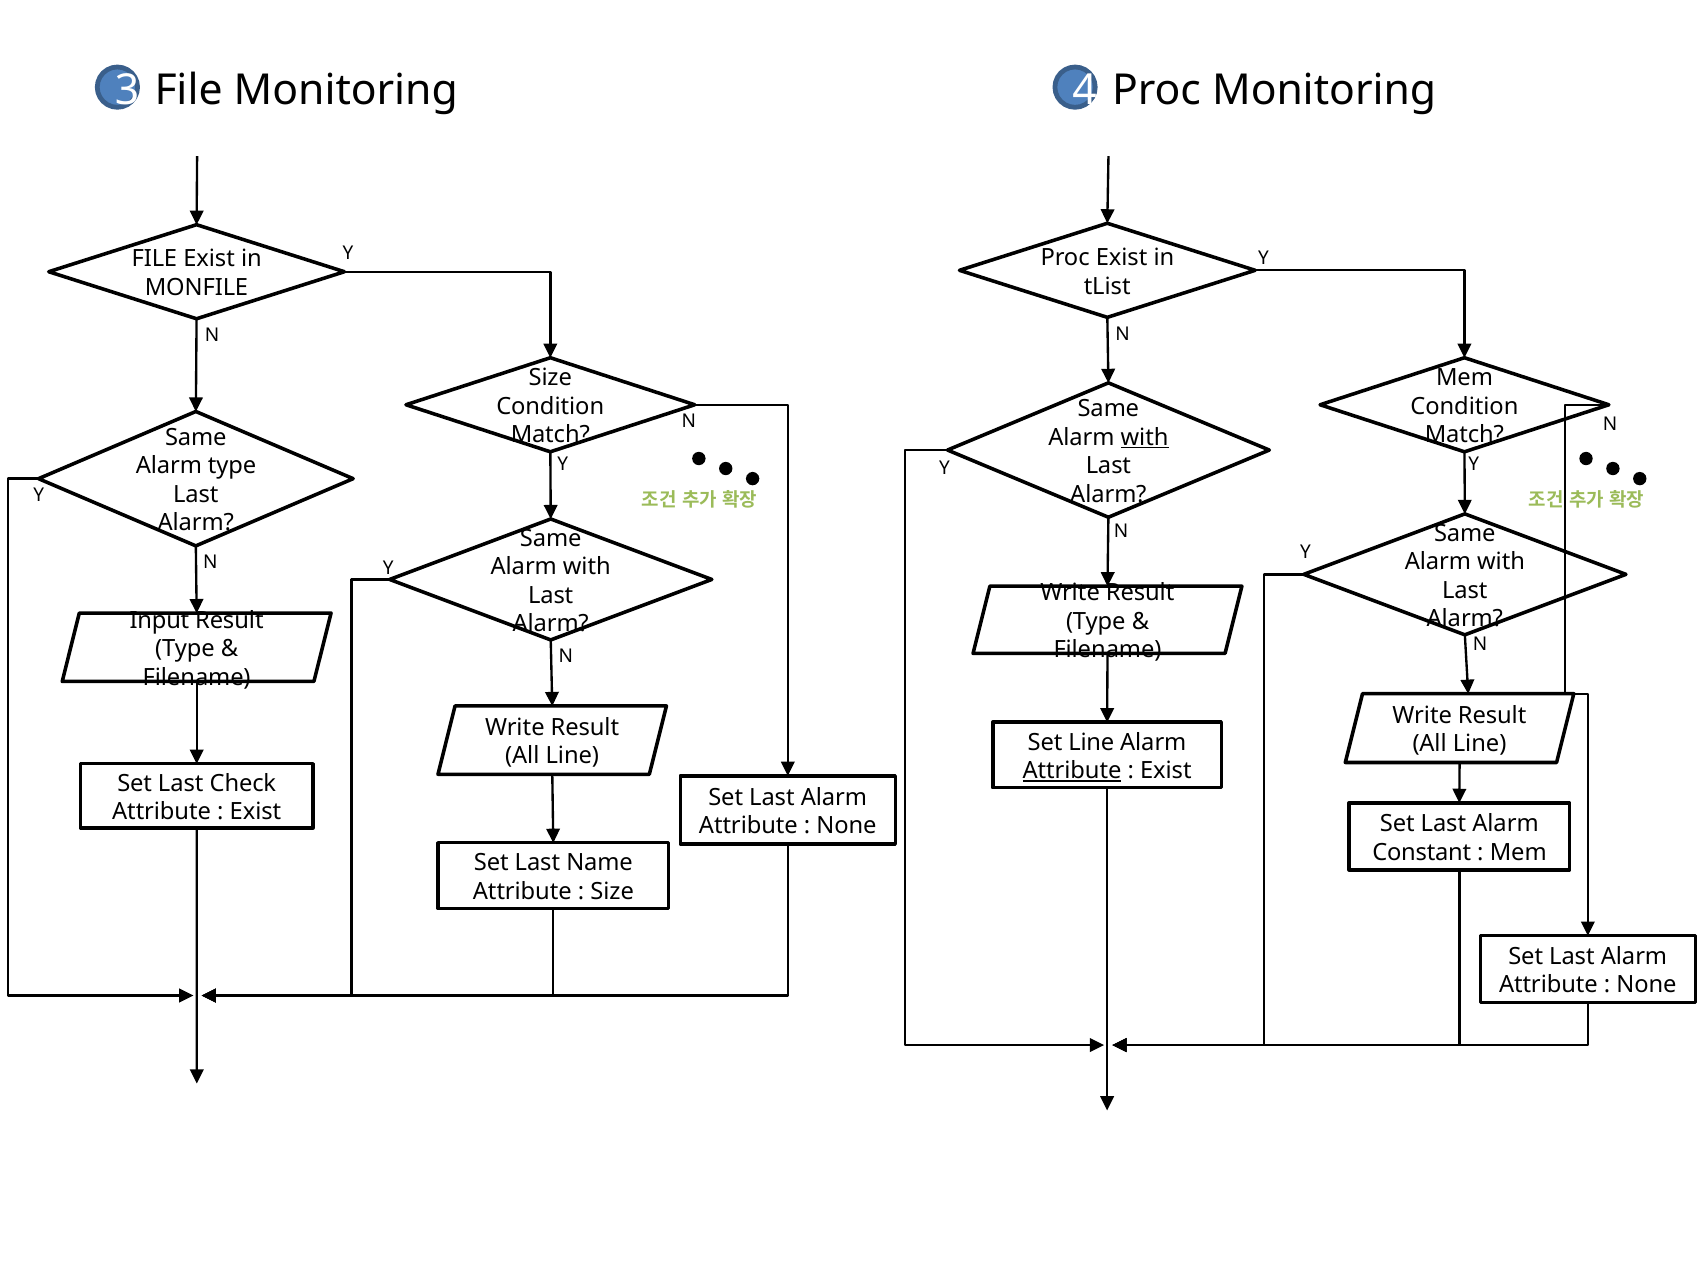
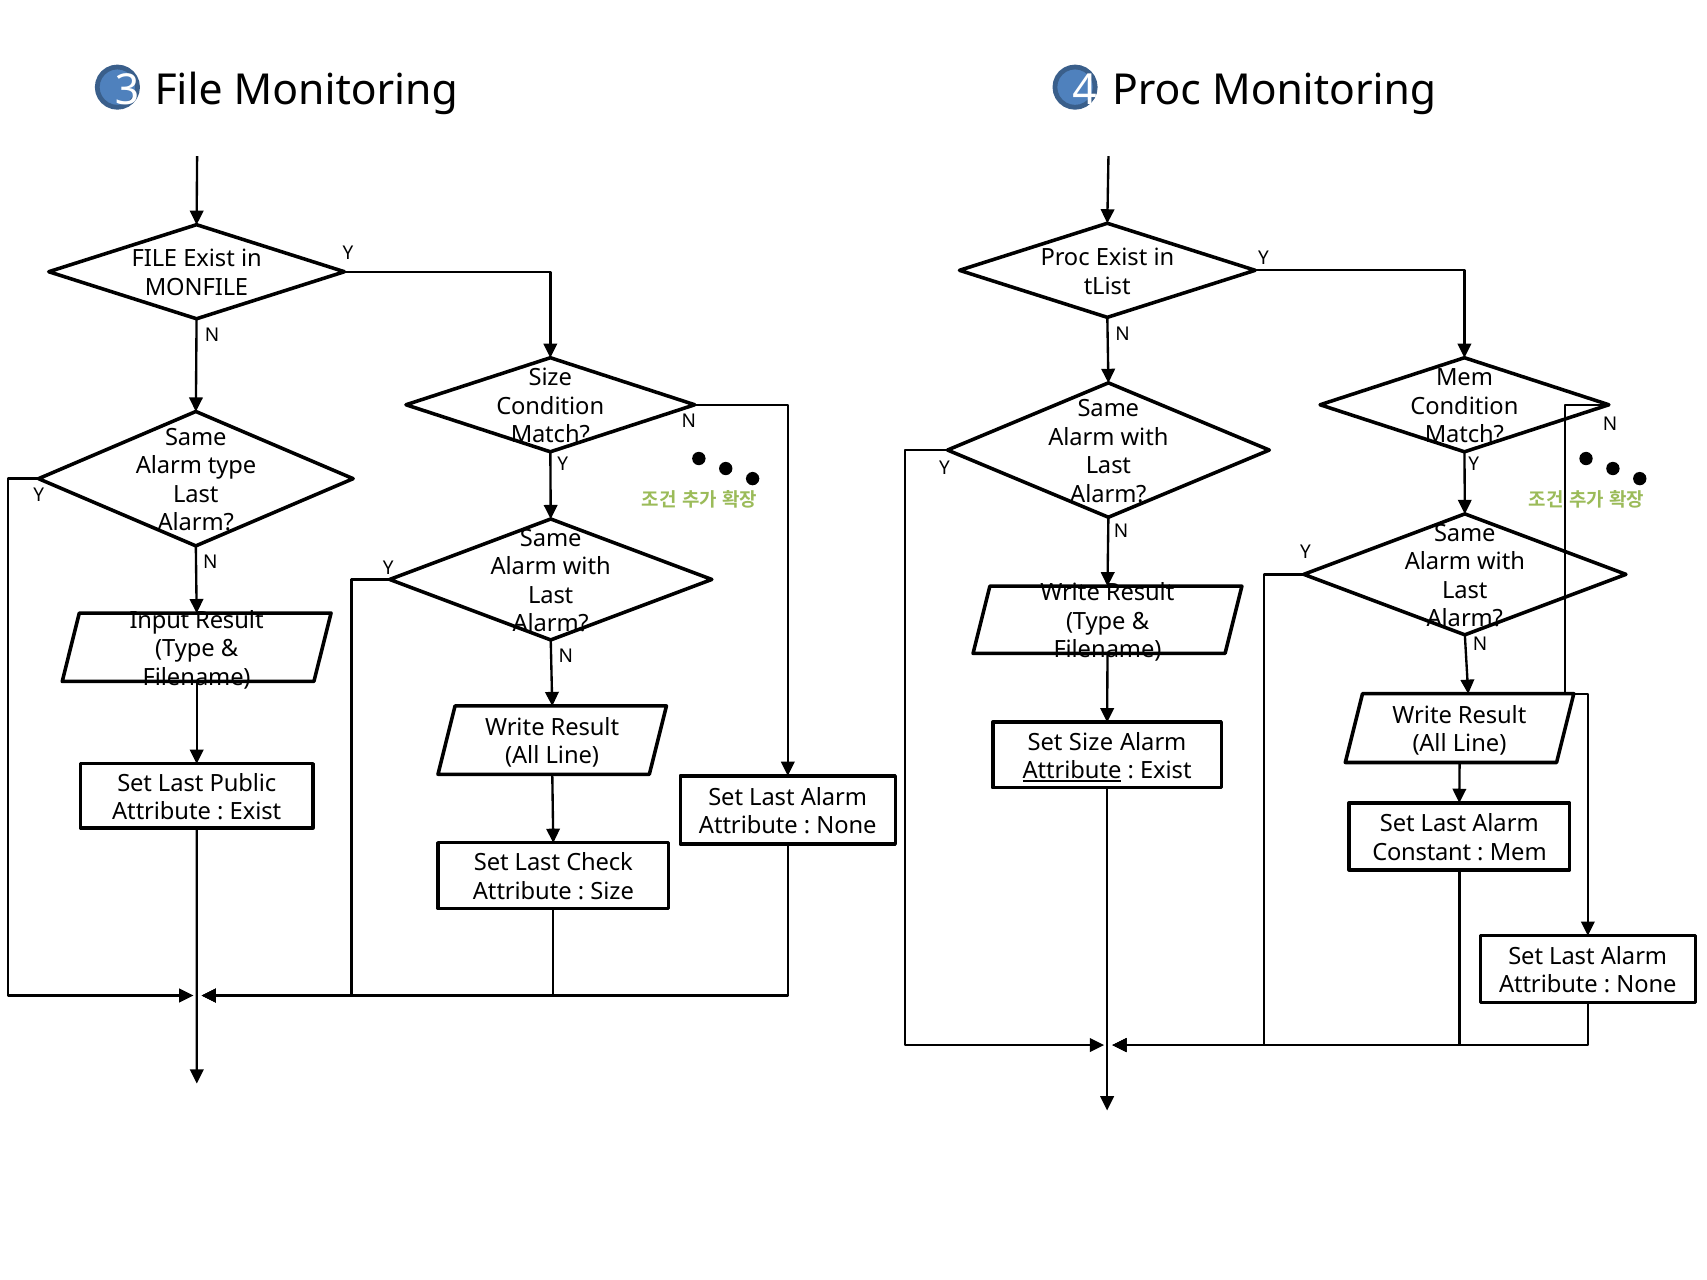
with at (1145, 438) underline: present -> none
Set Line: Line -> Size
Check: Check -> Public
Name: Name -> Check
